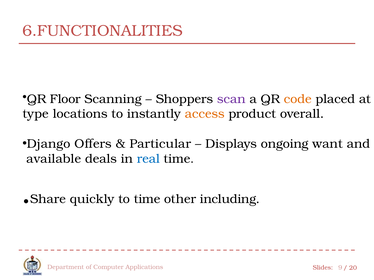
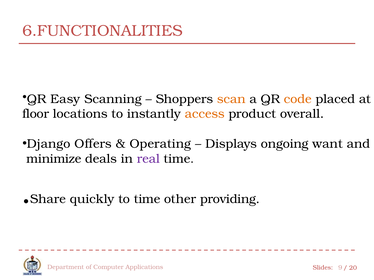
Floor: Floor -> Easy
scan colour: purple -> orange
type: type -> floor
Particular: Particular -> Operating
available: available -> minimize
real colour: blue -> purple
including: including -> providing
